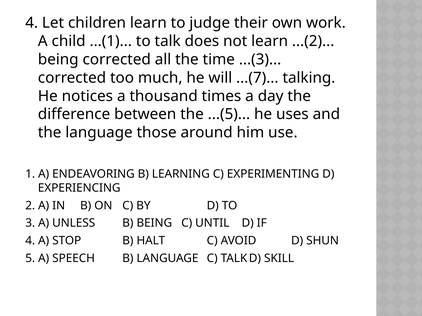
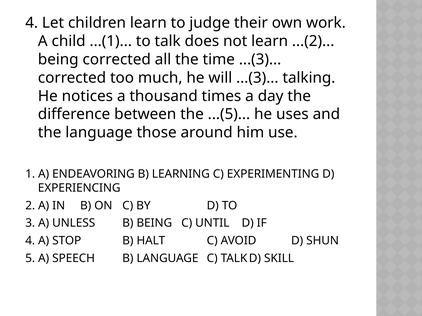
will ...(7: ...(7 -> ...(3
